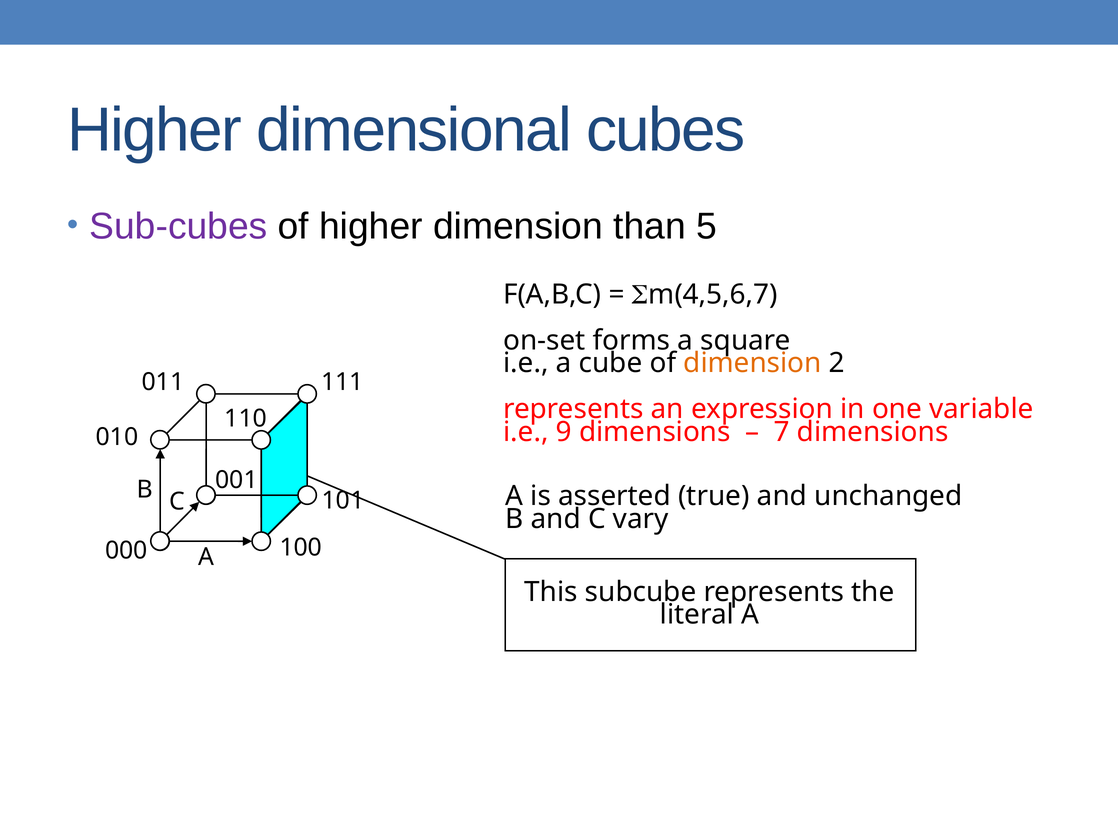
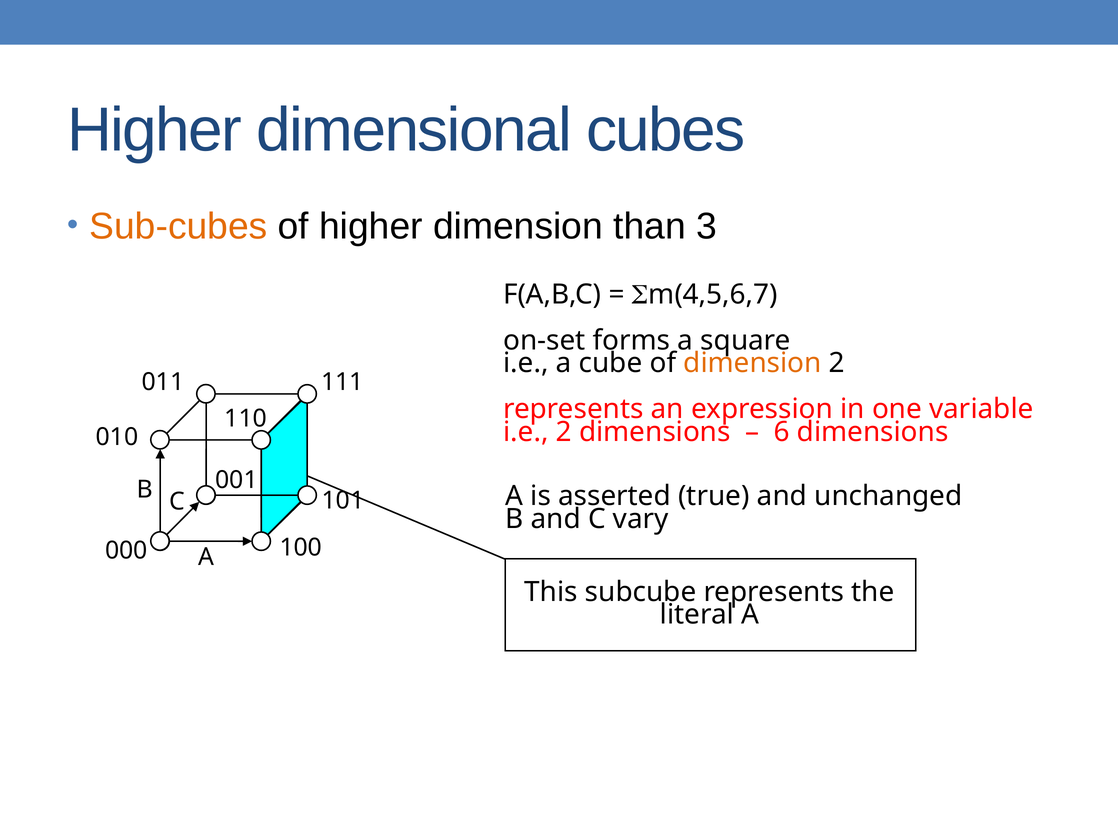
Sub-cubes colour: purple -> orange
5: 5 -> 3
i.e 9: 9 -> 2
7: 7 -> 6
